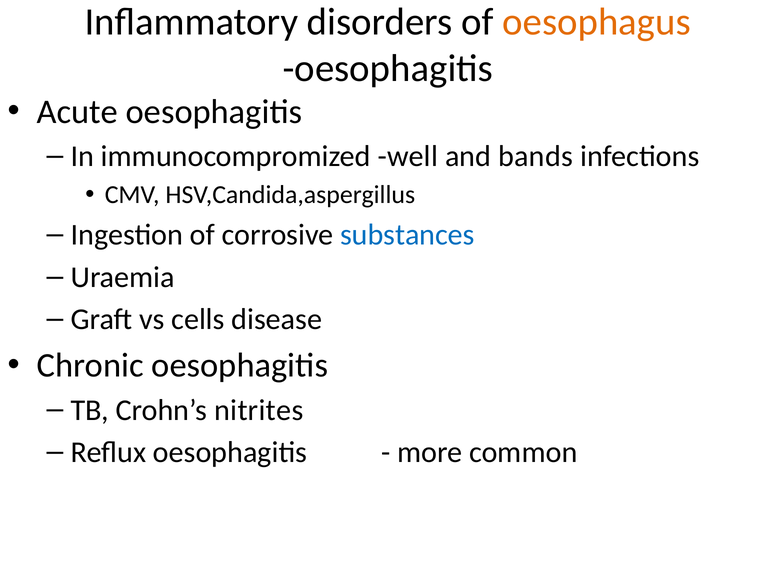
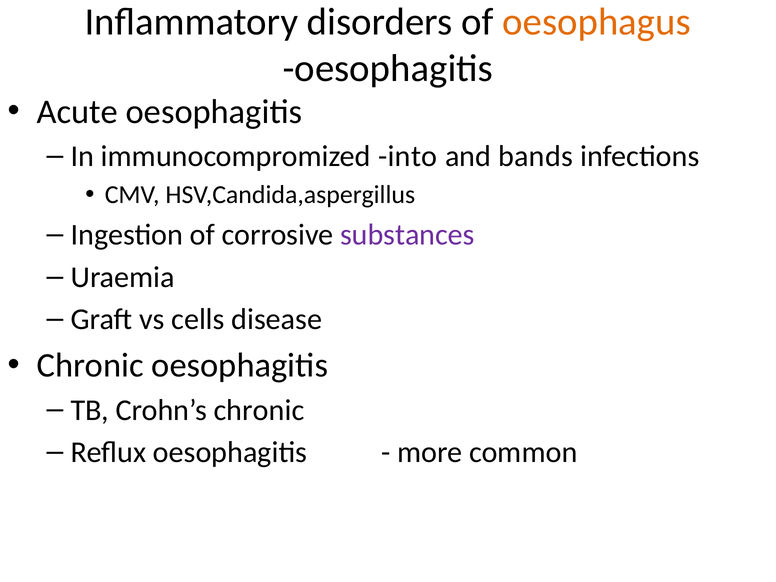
well: well -> into
substances colour: blue -> purple
Crohn’s nitrites: nitrites -> chronic
